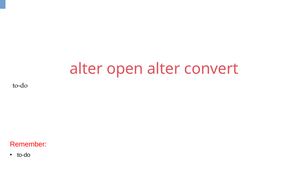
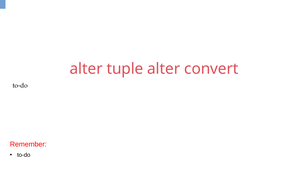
open: open -> tuple
